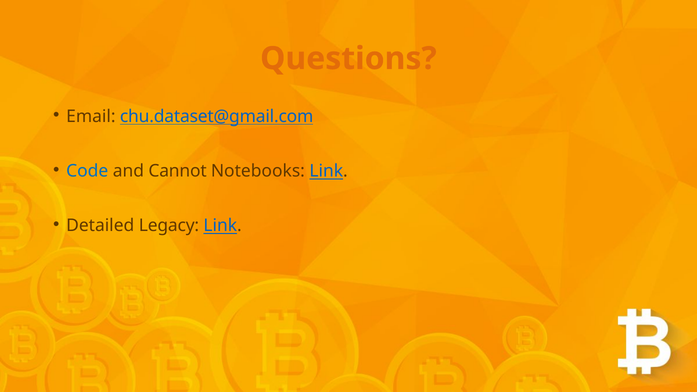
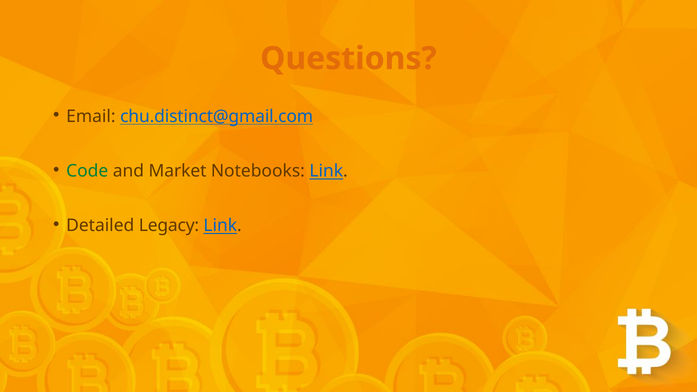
chu.dataset@gmail.com: chu.dataset@gmail.com -> chu.distinct@gmail.com
Code colour: blue -> green
Cannot: Cannot -> Market
